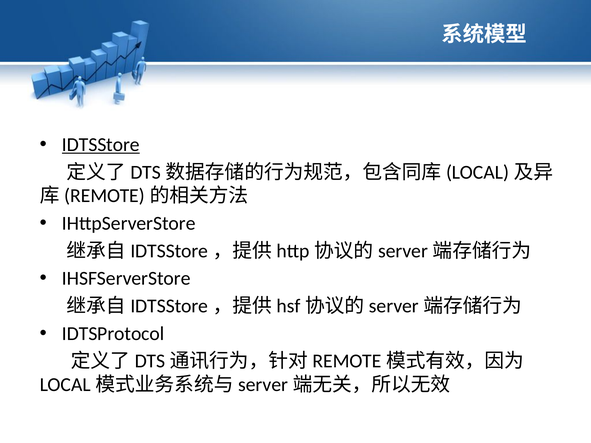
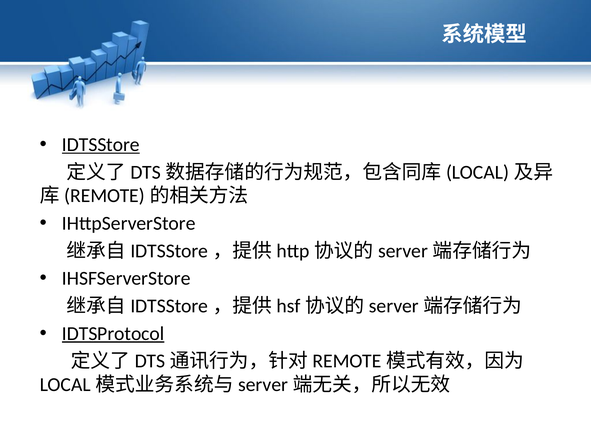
IDTSProtocol underline: none -> present
